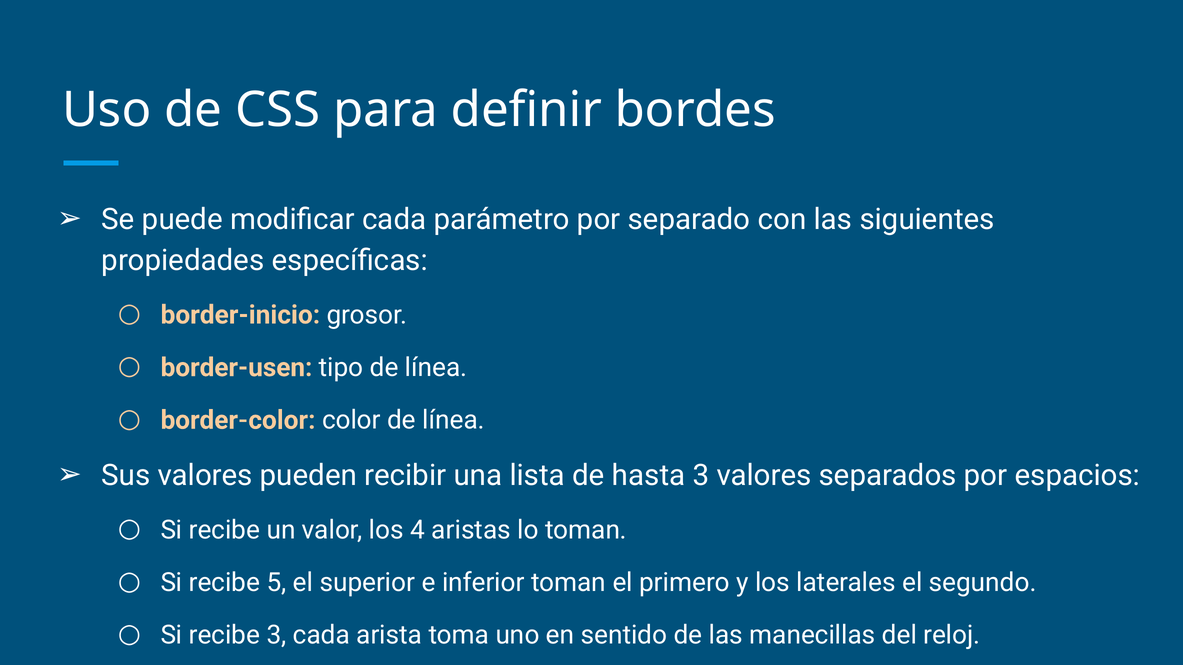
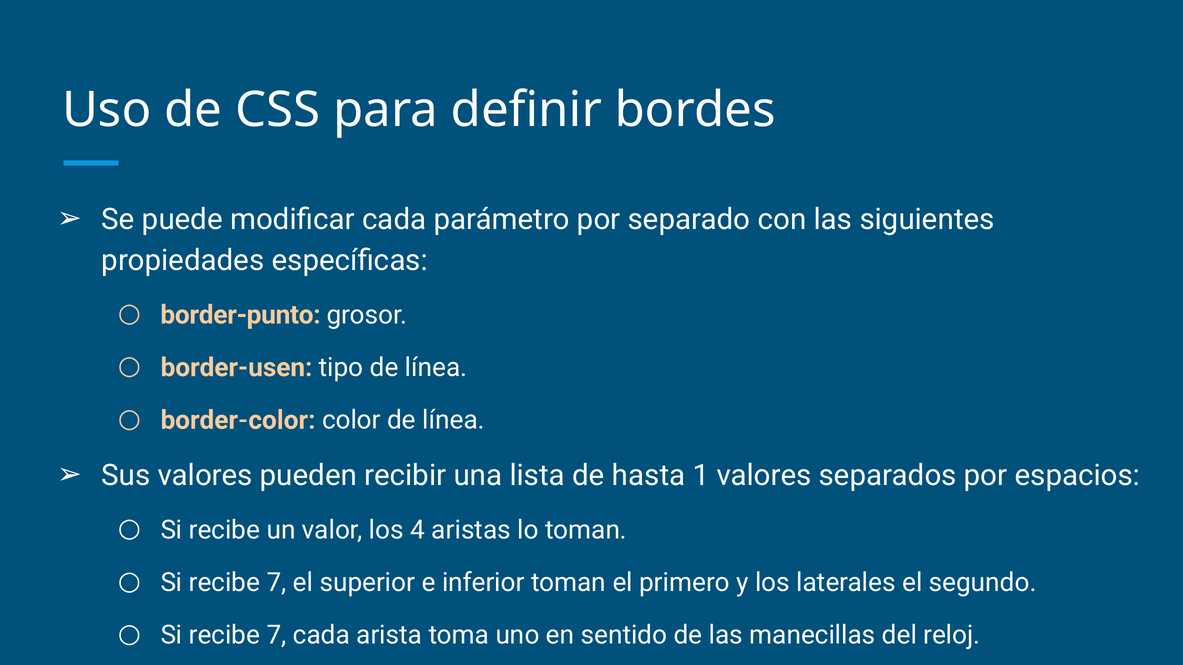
border-inicio: border-inicio -> border-punto
hasta 3: 3 -> 1
5 at (276, 583): 5 -> 7
3 at (276, 636): 3 -> 7
